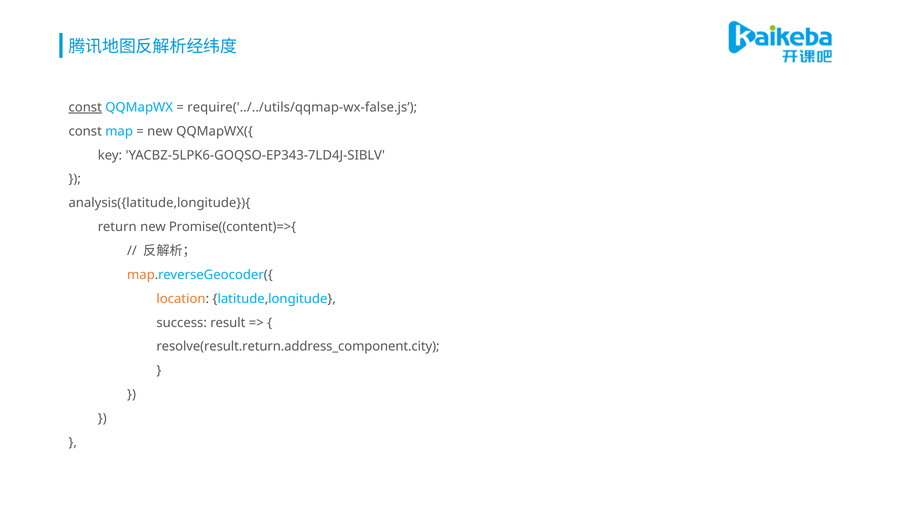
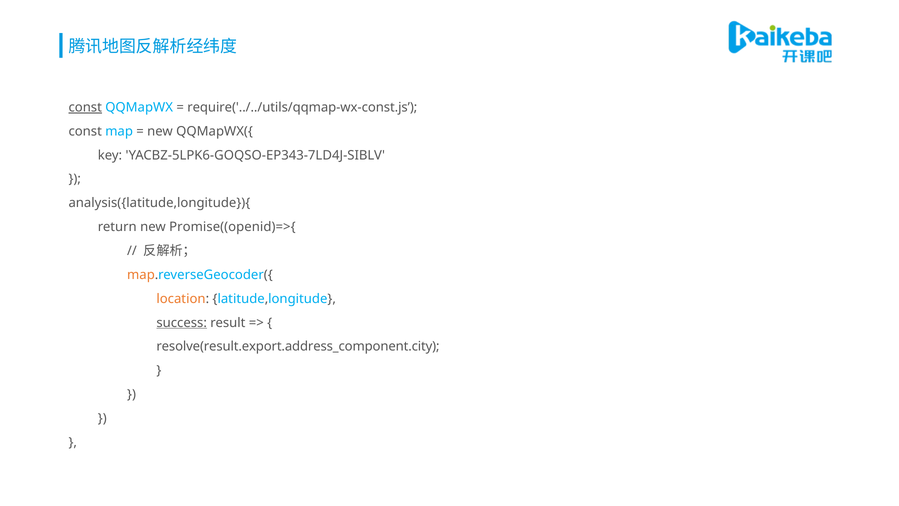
require('../../utils/qqmap-wx-false.js: require('../../utils/qqmap-wx-false.js -> require('../../utils/qqmap-wx-const.js
Promise((content)=>{: Promise((content)=>{ -> Promise((openid)=>{
success underline: none -> present
resolve(result.return.address_component.city: resolve(result.return.address_component.city -> resolve(result.export.address_component.city
